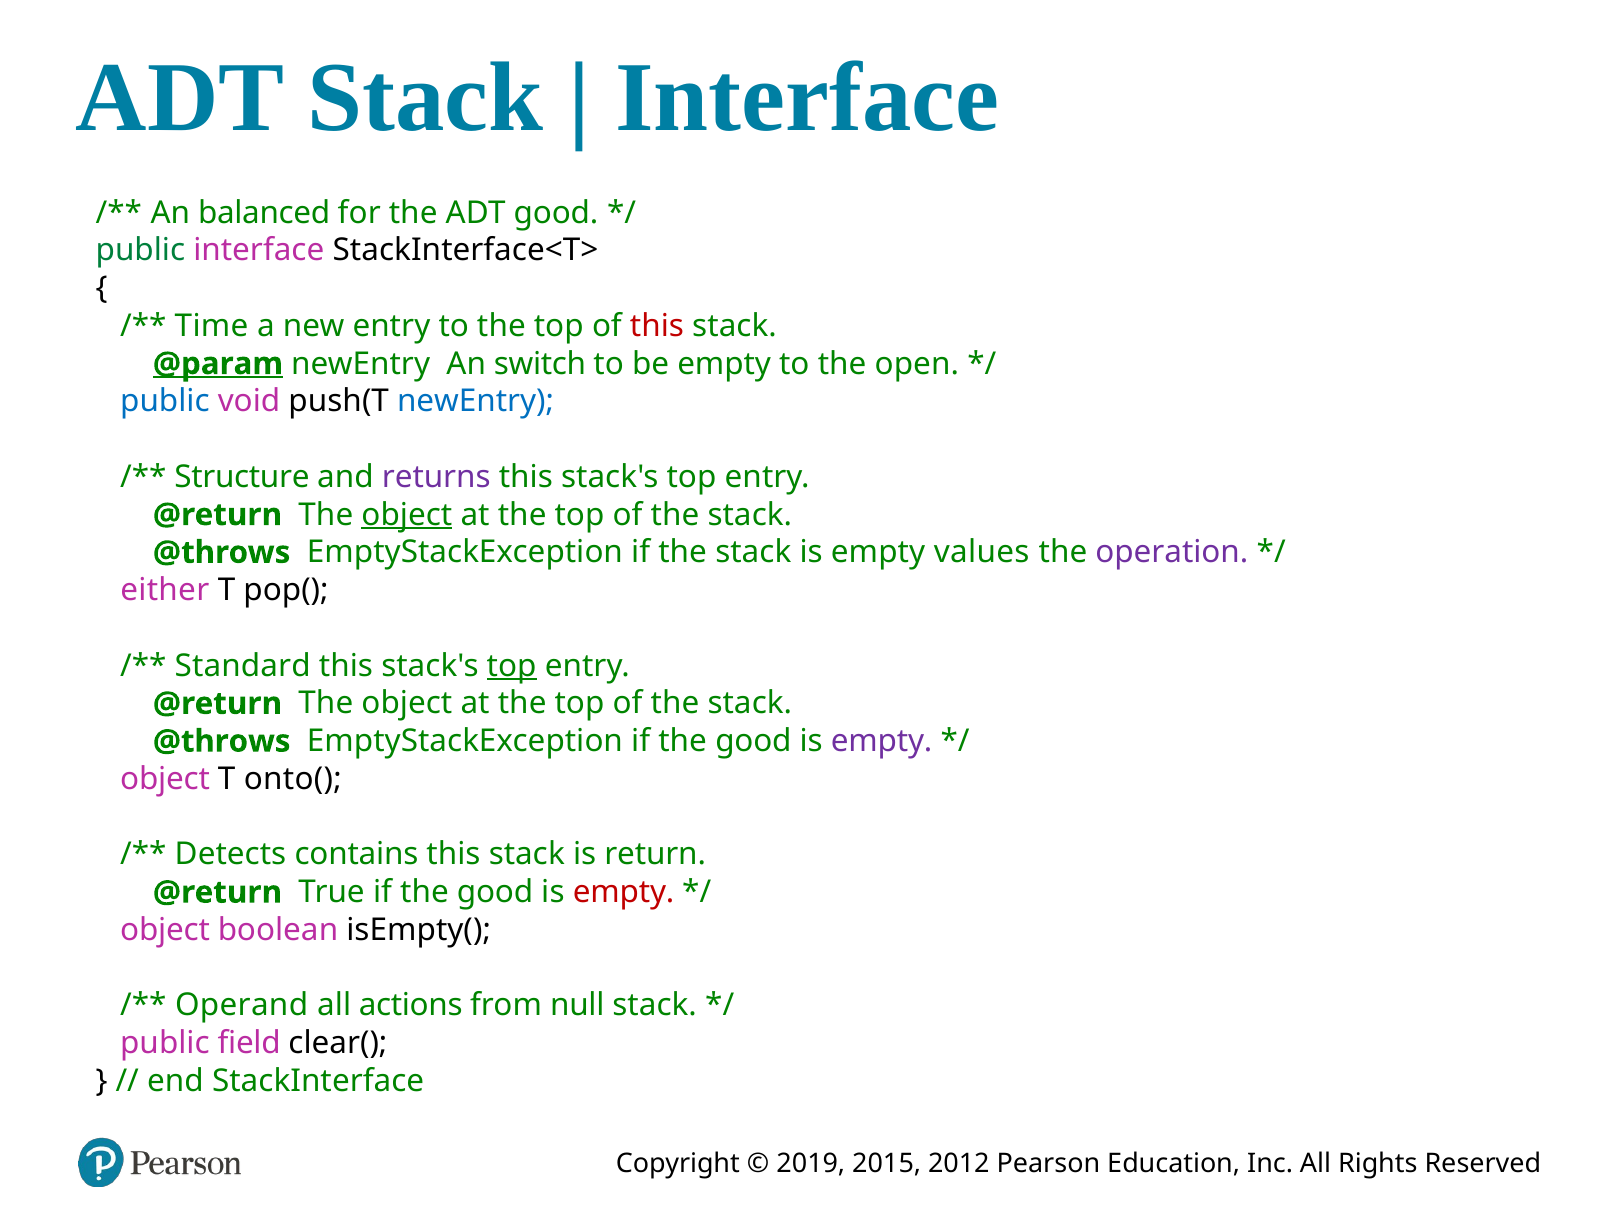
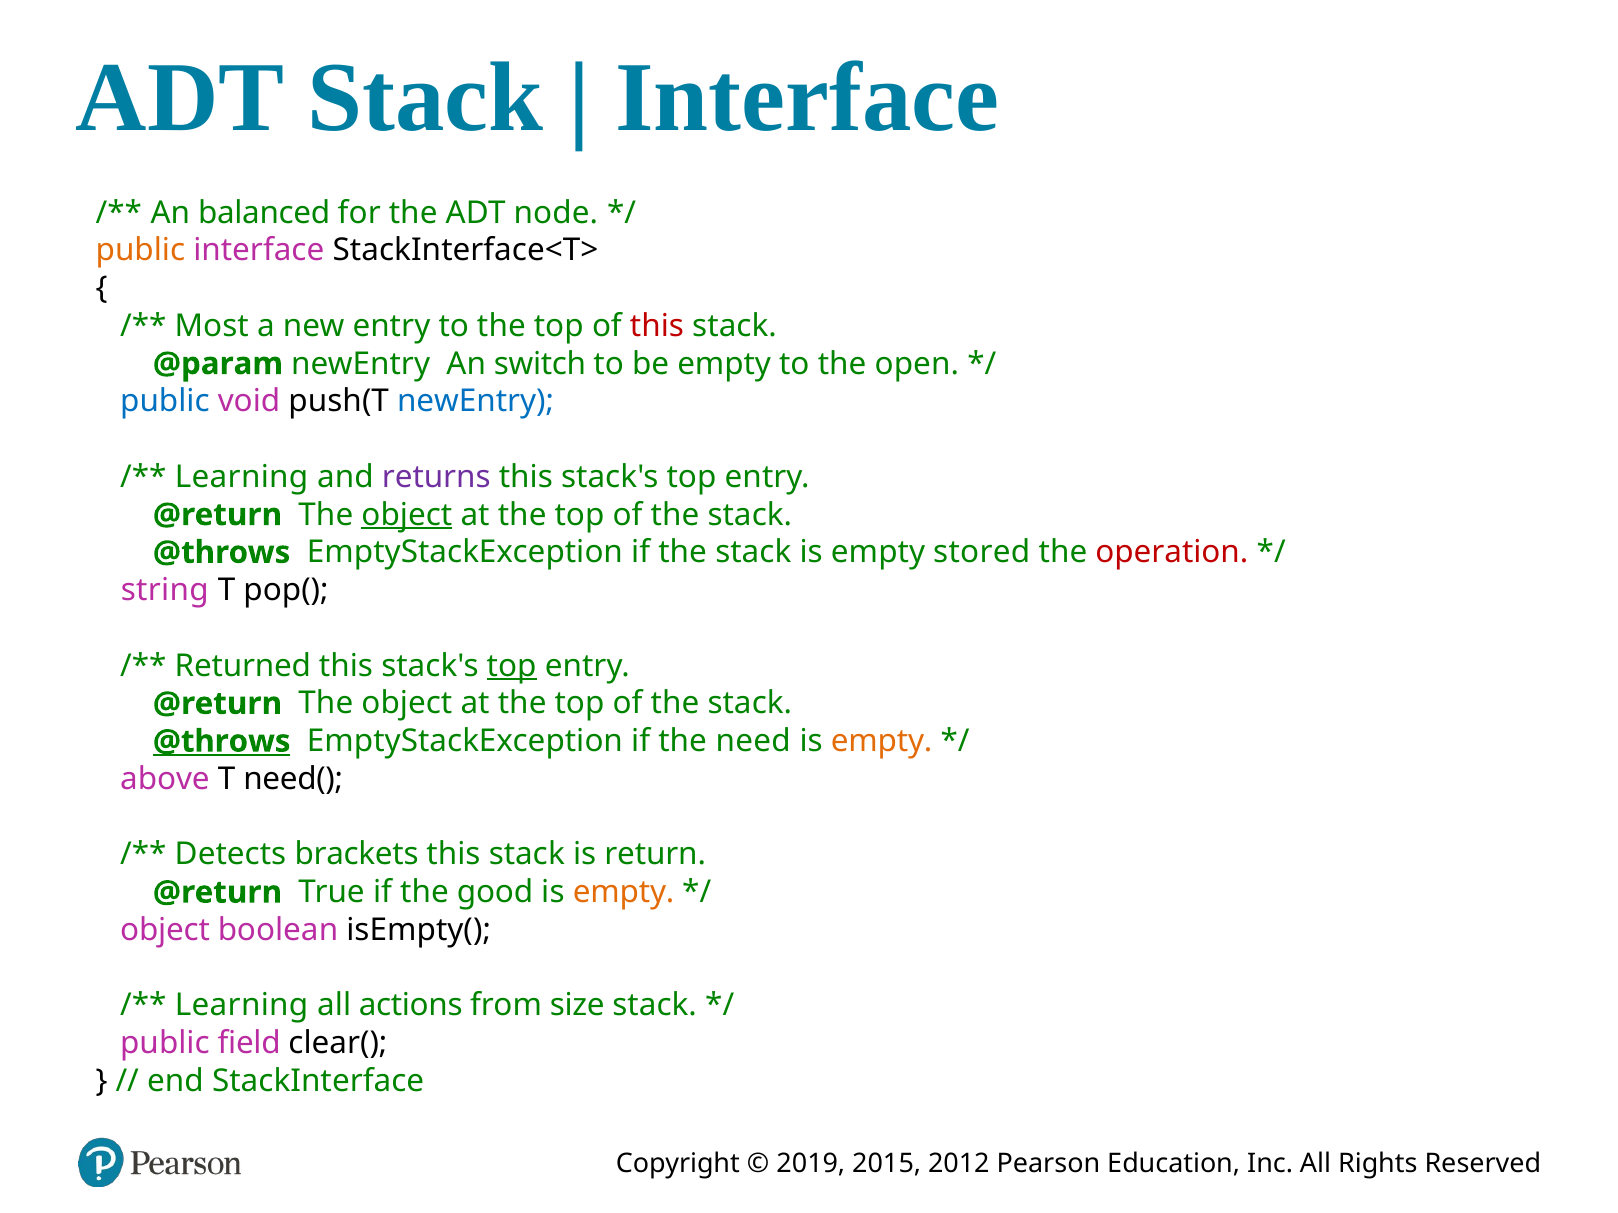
ADT good: good -> node
public at (140, 251) colour: green -> orange
Time: Time -> Most
@param underline: present -> none
Structure at (242, 477): Structure -> Learning
values: values -> stored
operation colour: purple -> red
either: either -> string
Standard: Standard -> Returned
@throws at (222, 742) underline: none -> present
EmptyStackException if the good: good -> need
empty at (882, 742) colour: purple -> orange
object at (165, 779): object -> above
onto(: onto( -> need(
contains: contains -> brackets
empty at (624, 893) colour: red -> orange
Operand at (242, 1006): Operand -> Learning
null: null -> size
